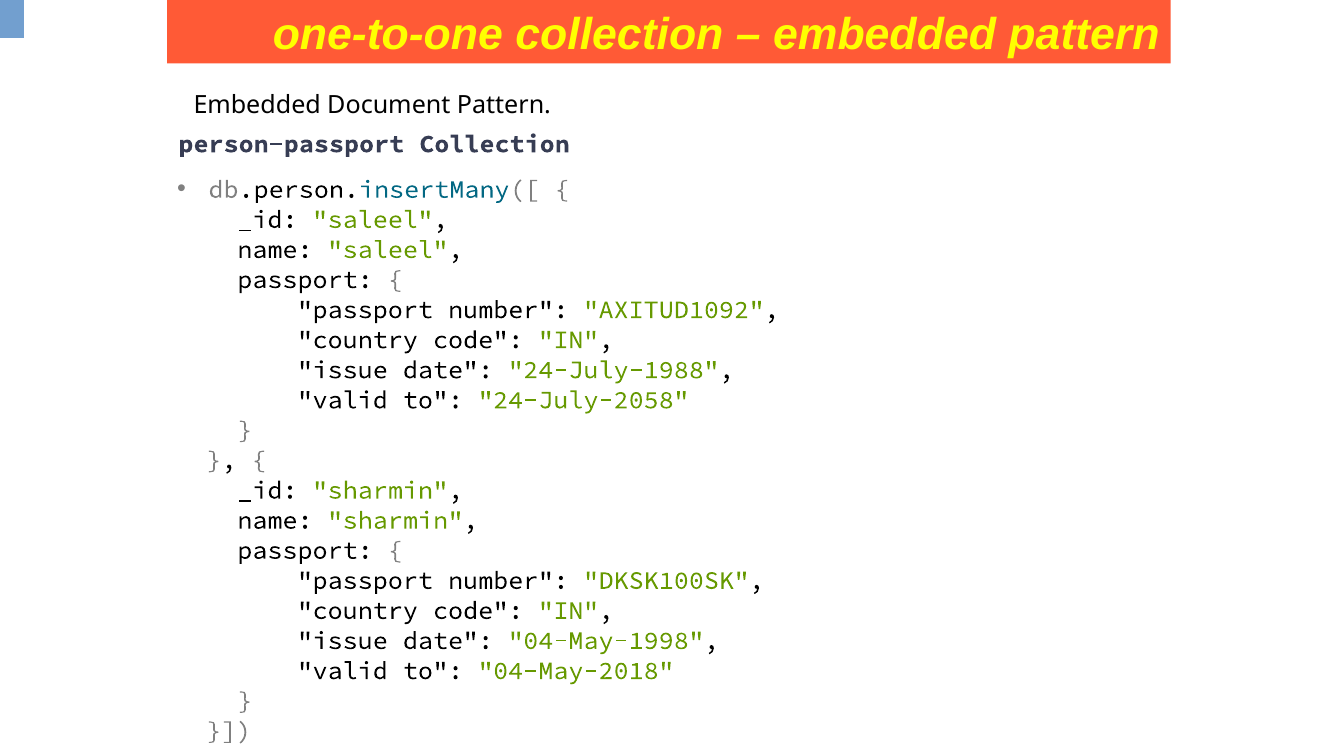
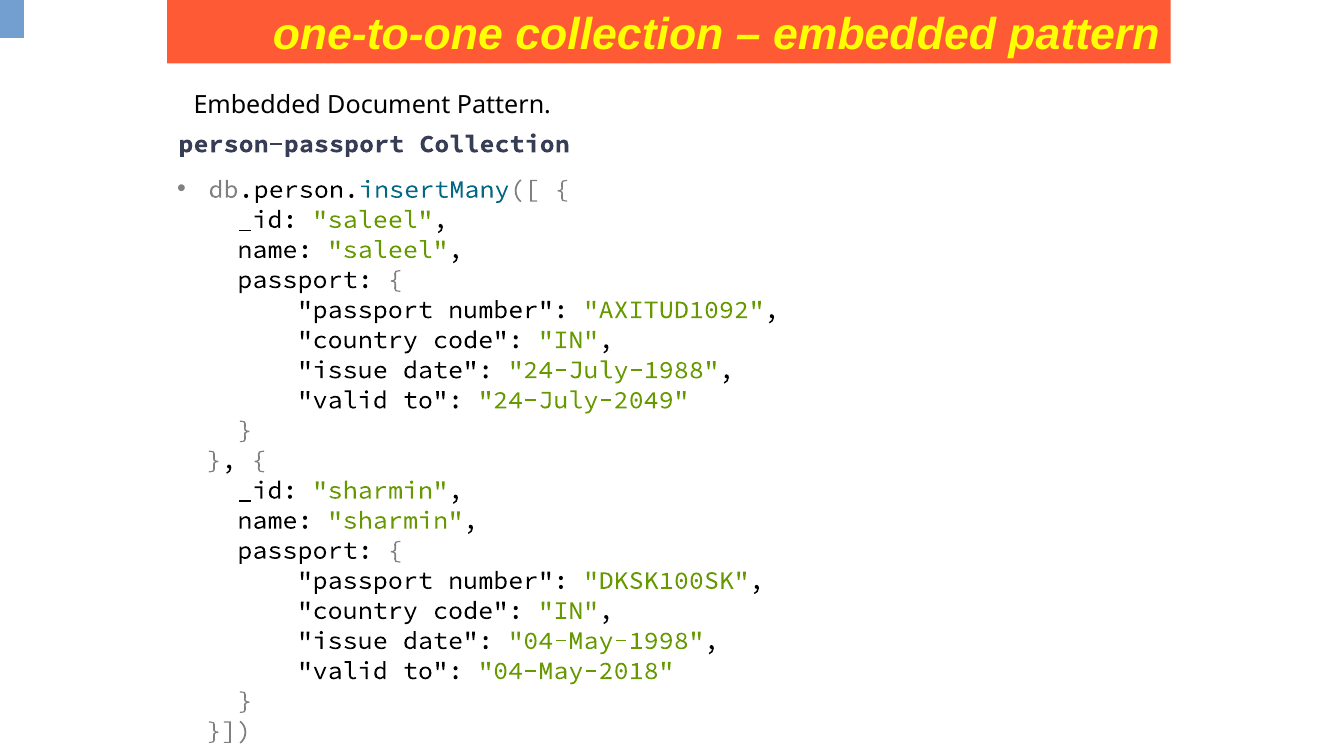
24-July-2058: 24-July-2058 -> 24-July-2049
